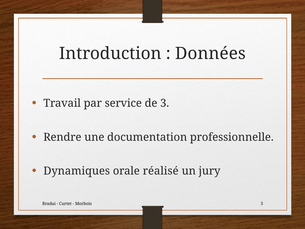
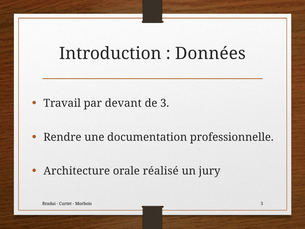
service: service -> devant
Dynamiques: Dynamiques -> Architecture
